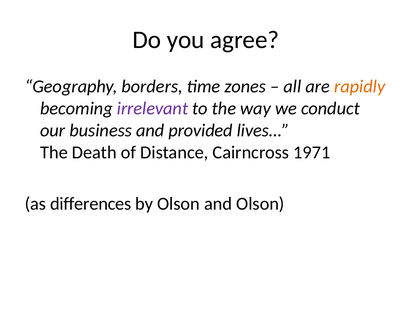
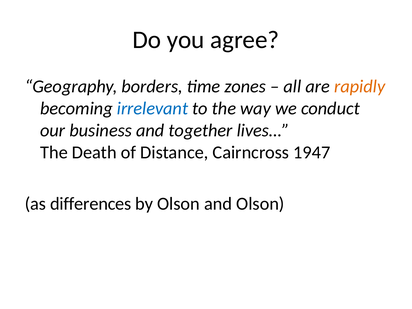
irrelevant colour: purple -> blue
provided: provided -> together
1971: 1971 -> 1947
